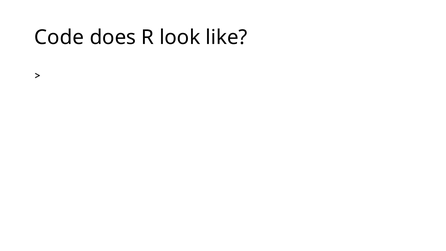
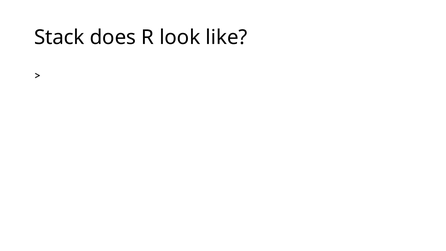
Code: Code -> Stack
